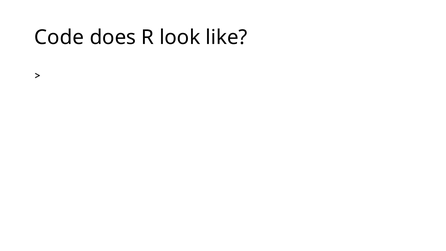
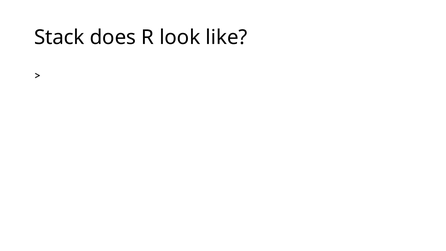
Code: Code -> Stack
